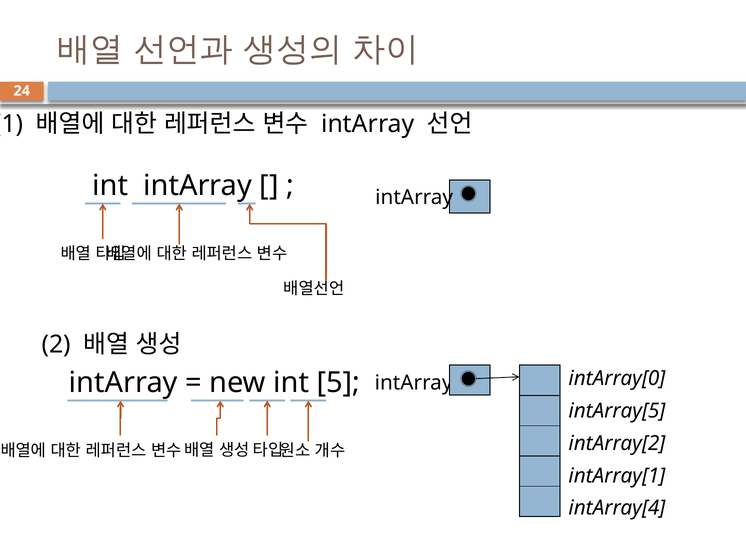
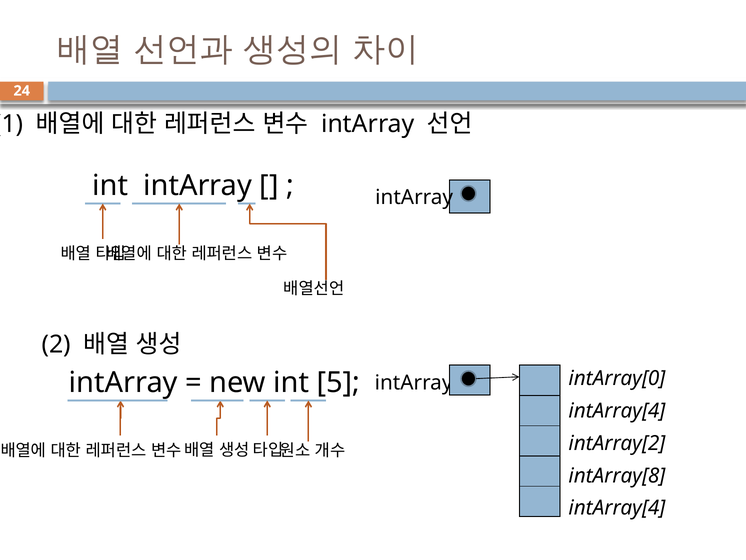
intArray[5 at (617, 411): intArray[5 -> intArray[4
intArray[1: intArray[1 -> intArray[8
